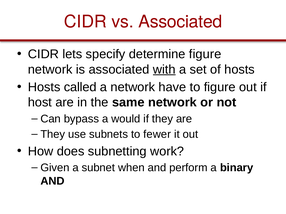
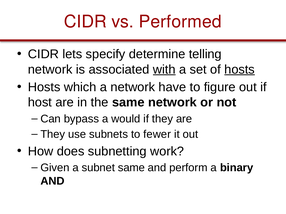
vs Associated: Associated -> Performed
determine figure: figure -> telling
hosts at (240, 70) underline: none -> present
called: called -> which
subnet when: when -> same
